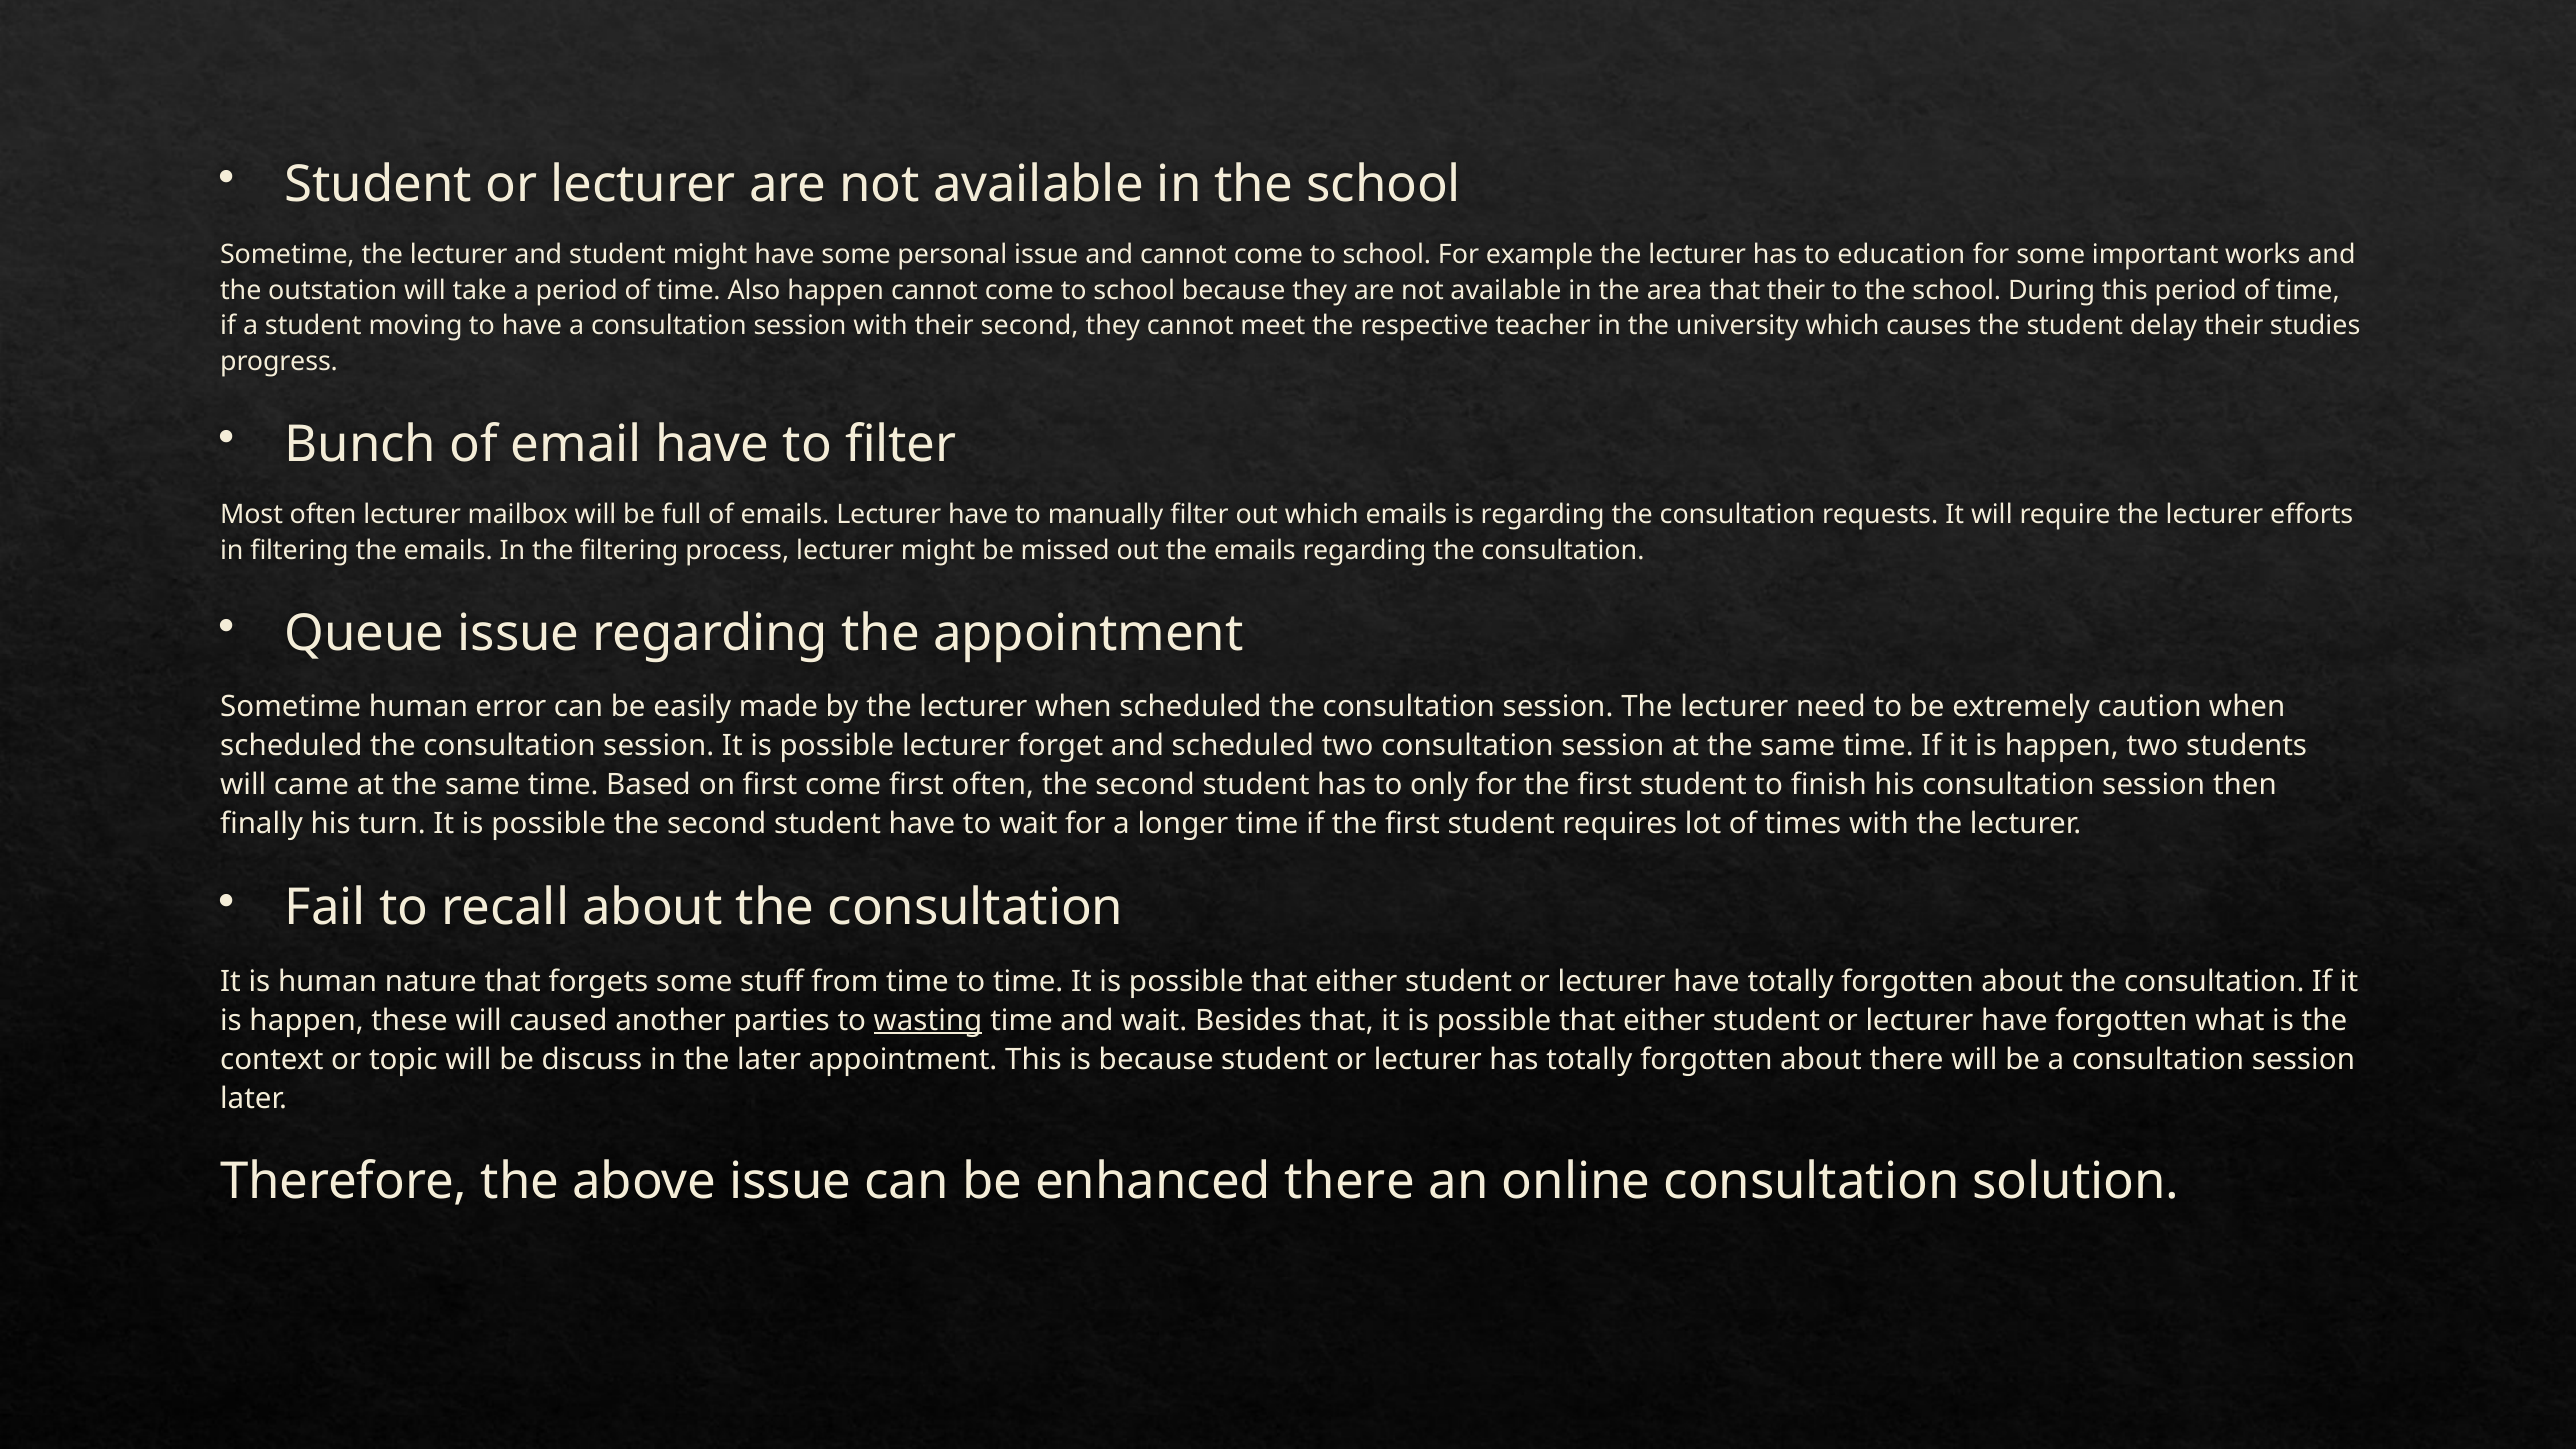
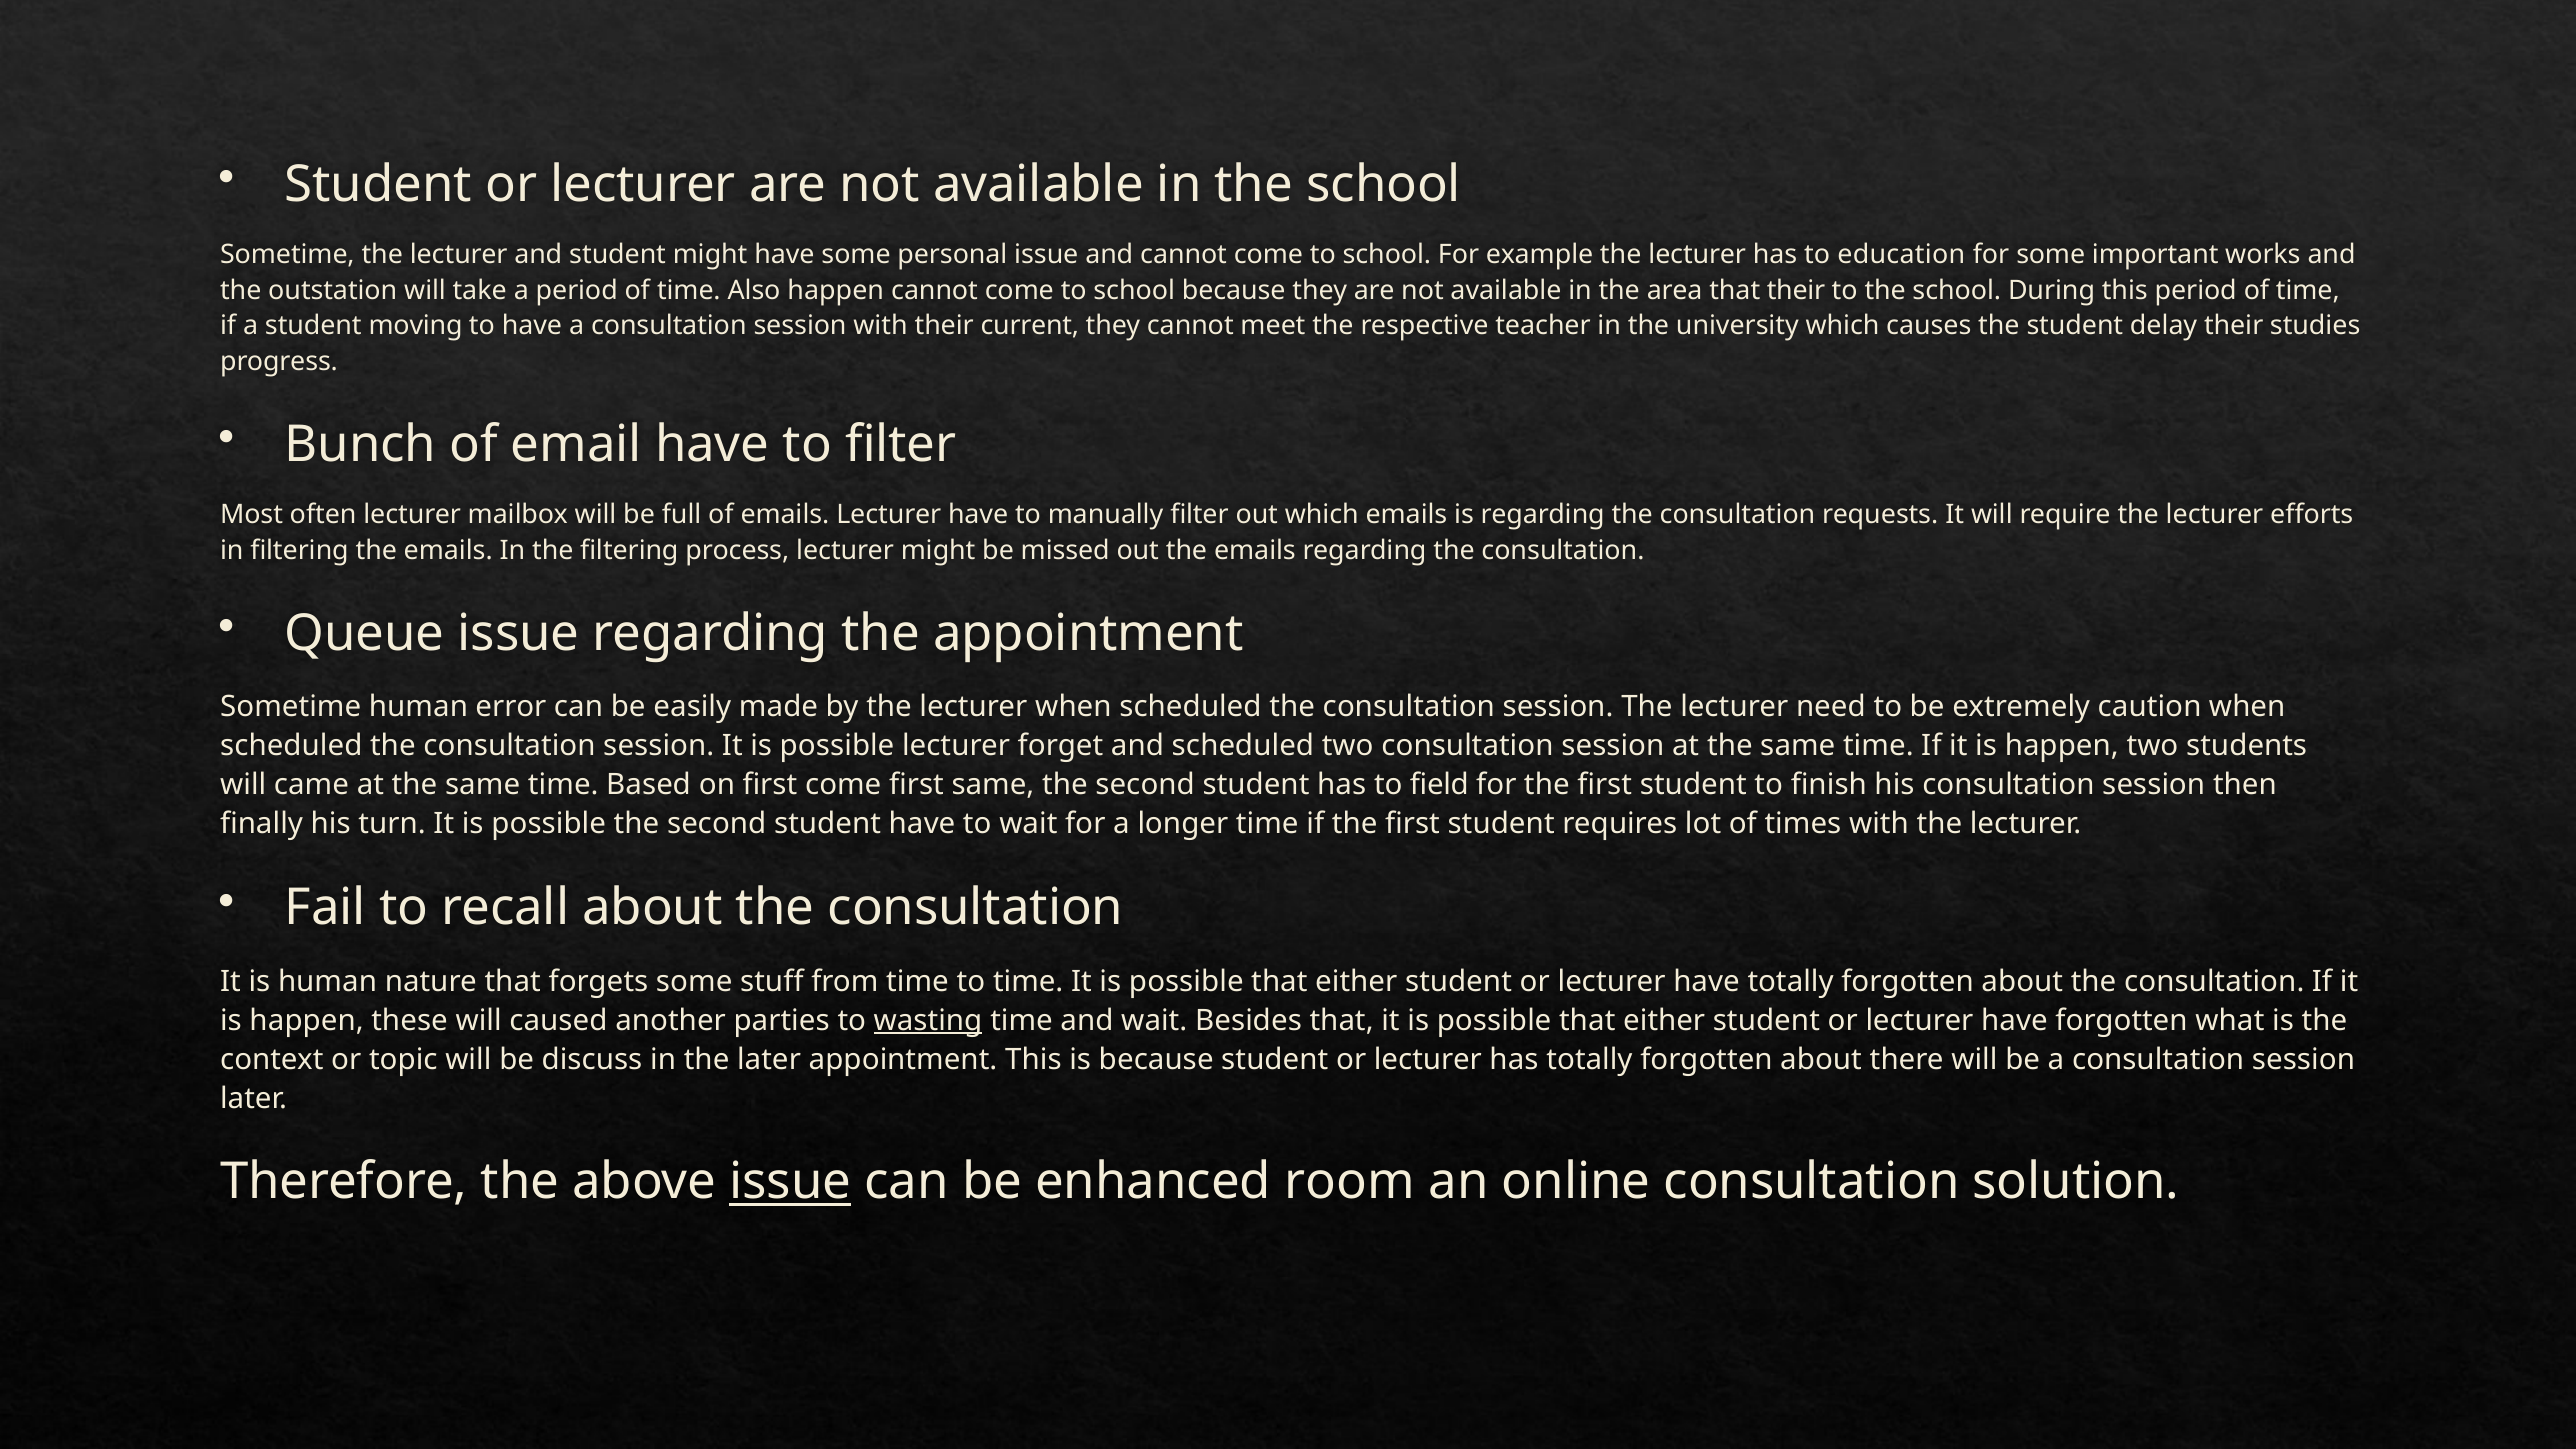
their second: second -> current
first often: often -> same
only: only -> field
issue at (790, 1182) underline: none -> present
enhanced there: there -> room
